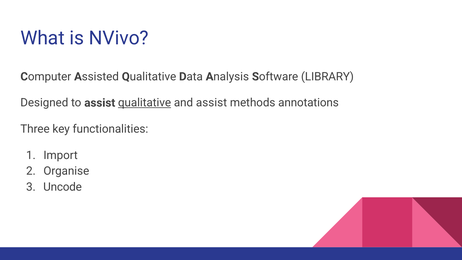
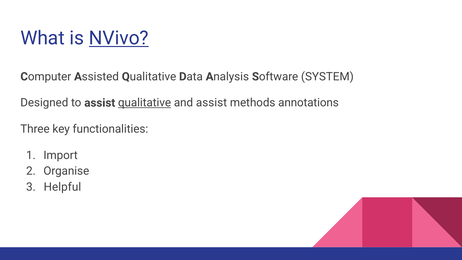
NVivo underline: none -> present
LIBRARY: LIBRARY -> SYSTEM
Uncode: Uncode -> Helpful
